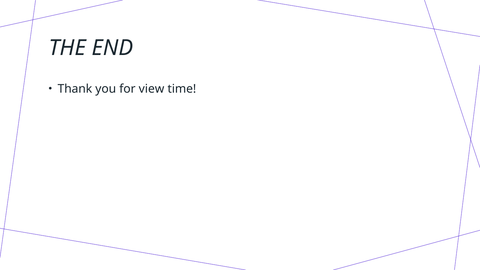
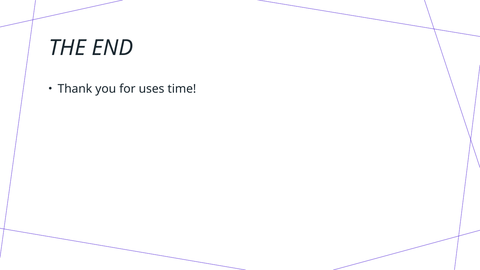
view: view -> uses
